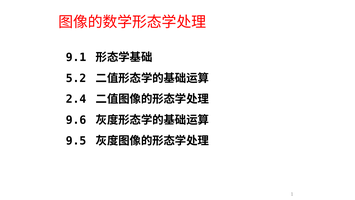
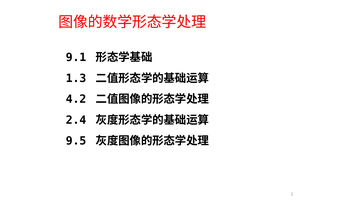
5.2: 5.2 -> 1.3
2.4: 2.4 -> 4.2
9.6: 9.6 -> 2.4
